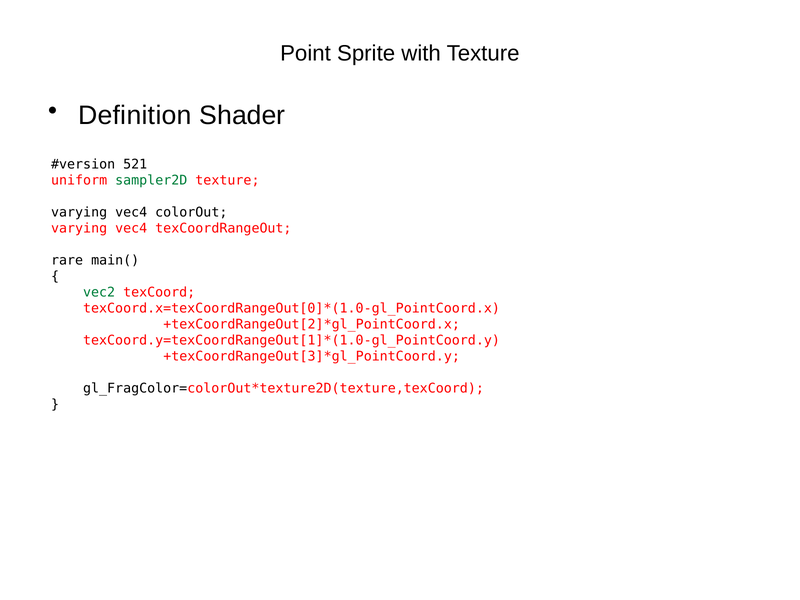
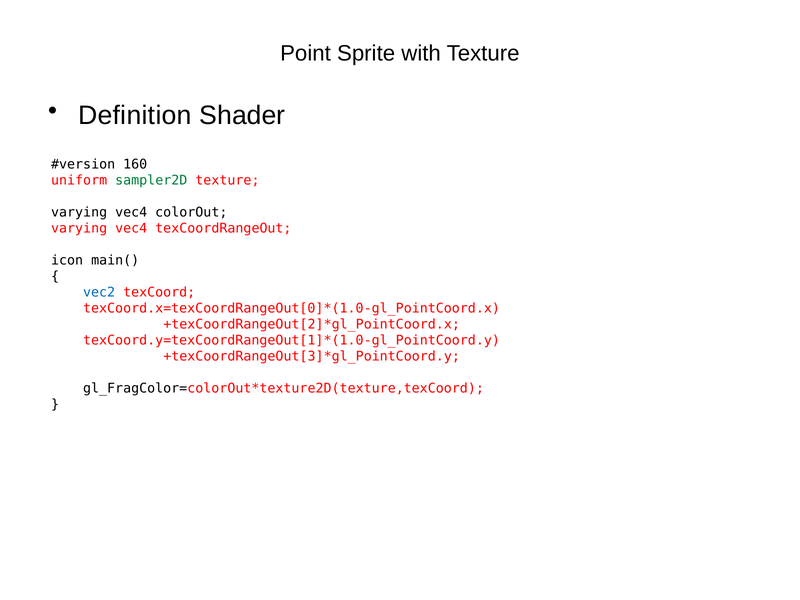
521: 521 -> 160
rare: rare -> icon
vec2 colour: green -> blue
